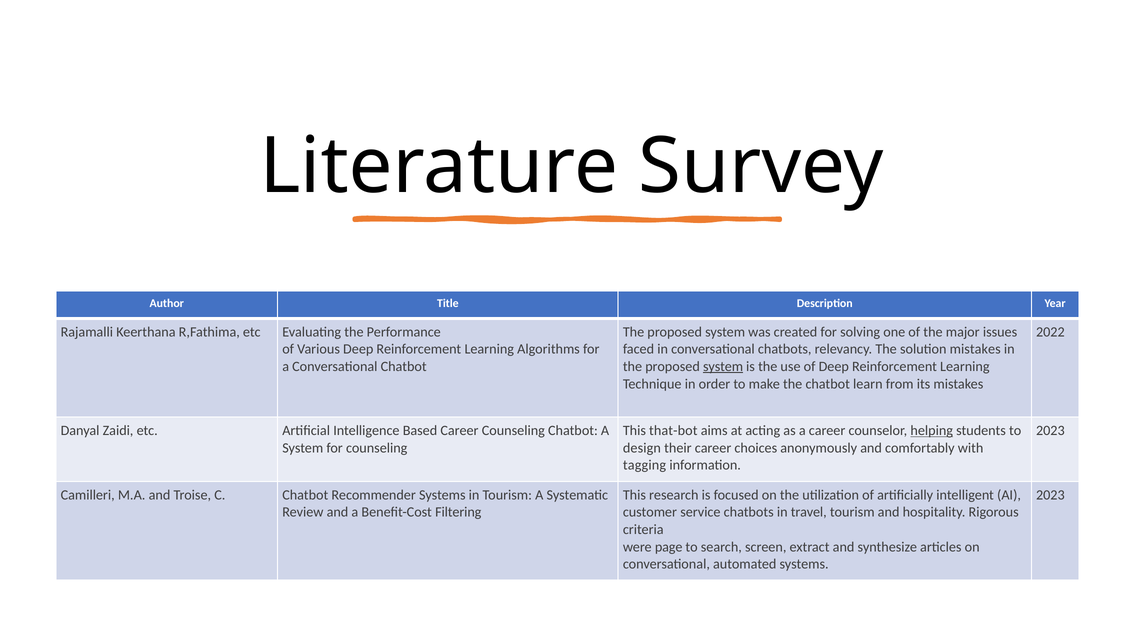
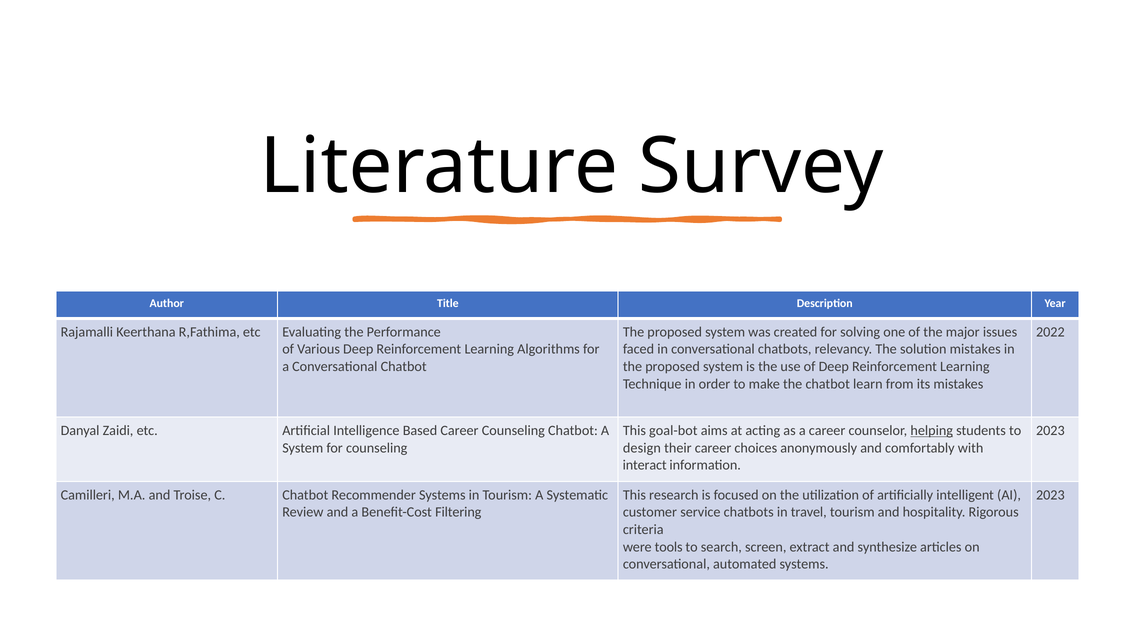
system at (723, 366) underline: present -> none
that-bot: that-bot -> goal-bot
tagging: tagging -> interact
page: page -> tools
